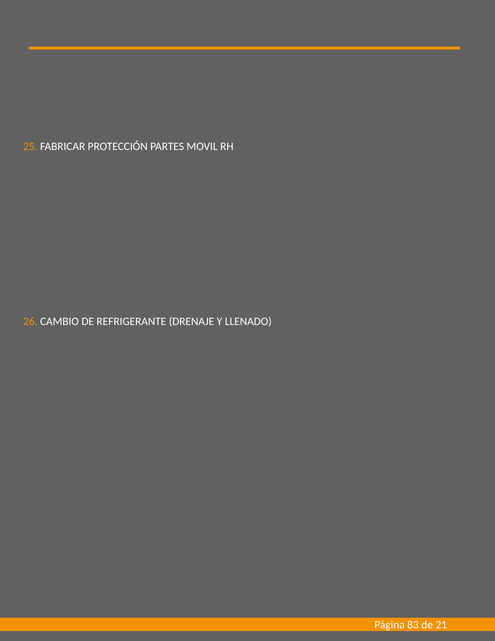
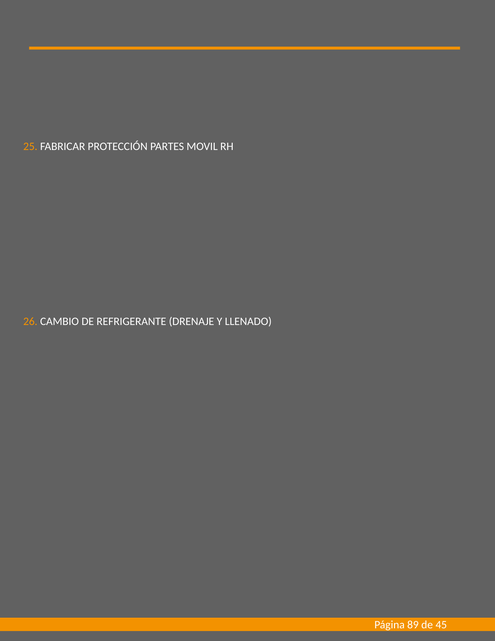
83: 83 -> 89
21: 21 -> 45
